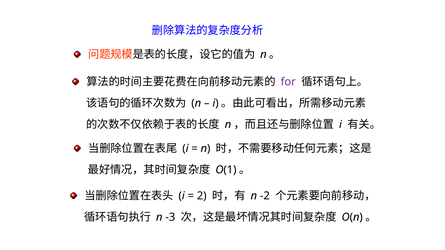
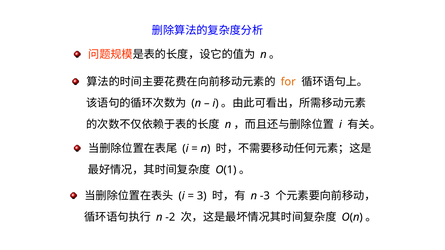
for colour: purple -> orange
2: 2 -> 3
-2: -2 -> -3
-3: -3 -> -2
